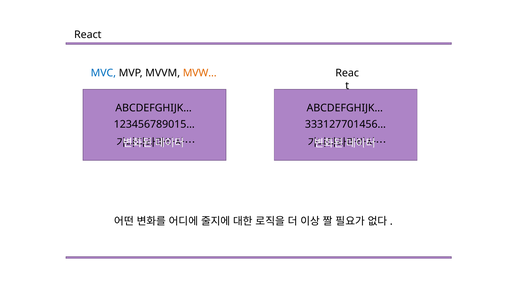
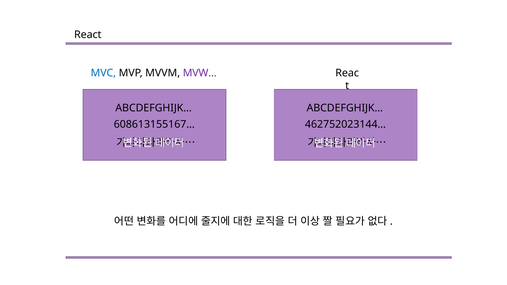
MVW… colour: orange -> purple
123456789015…: 123456789015… -> 608613155167…
333127701456…: 333127701456… -> 462752023144…
